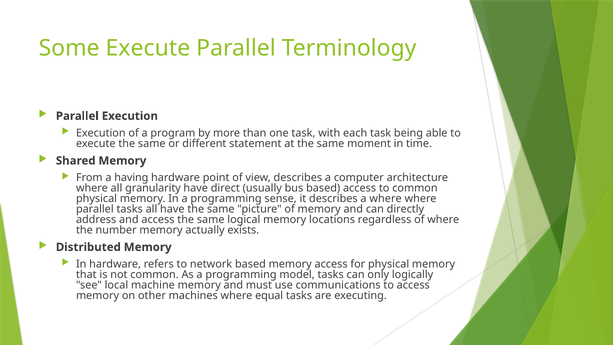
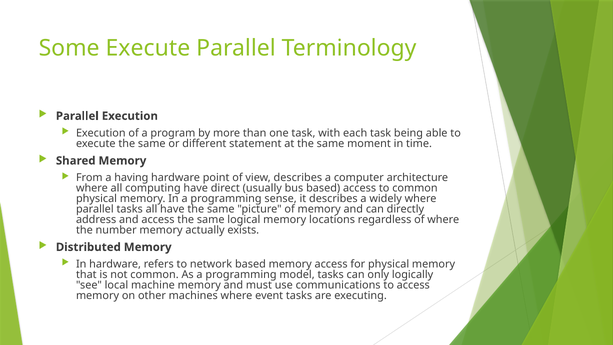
granularity: granularity -> computing
a where: where -> widely
equal: equal -> event
